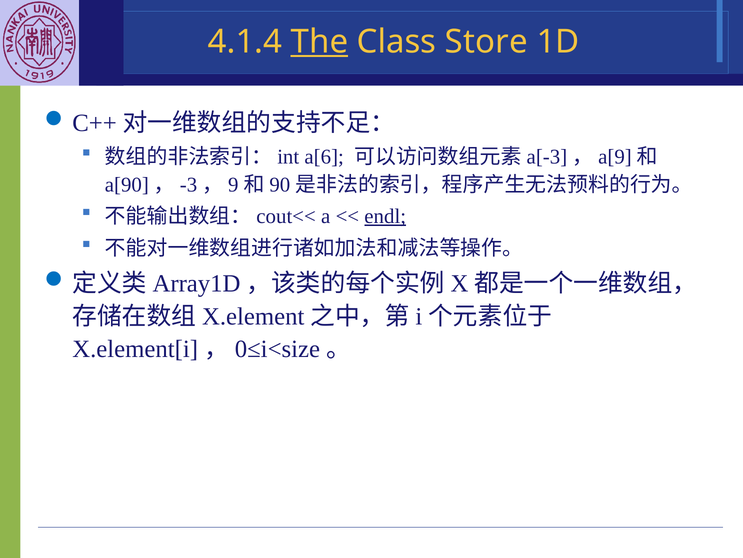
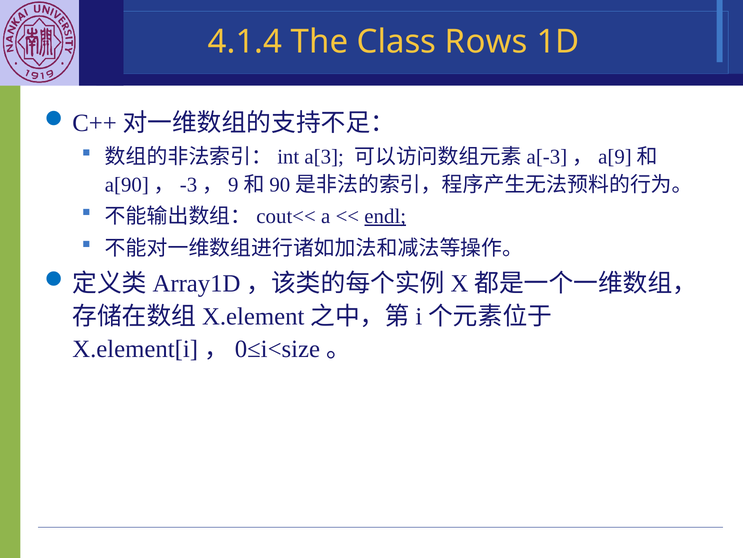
The underline: present -> none
Store: Store -> Rows
a[6: a[6 -> a[3
